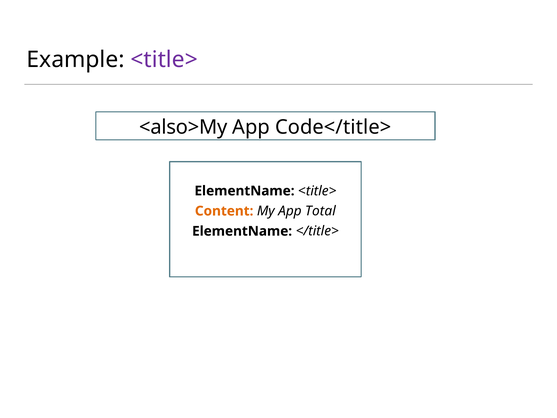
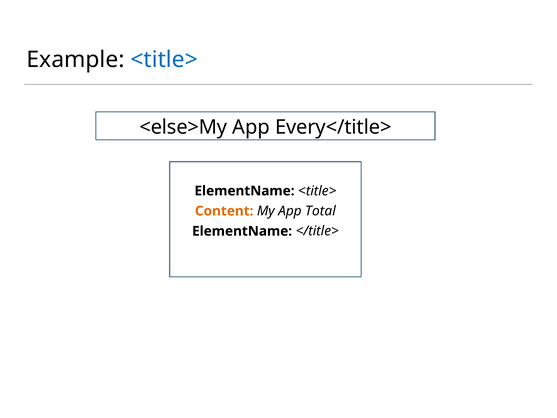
<title> at (164, 60) colour: purple -> blue
<also>My: <also>My -> <else>My
Code</title>: Code</title> -> Every</title>
